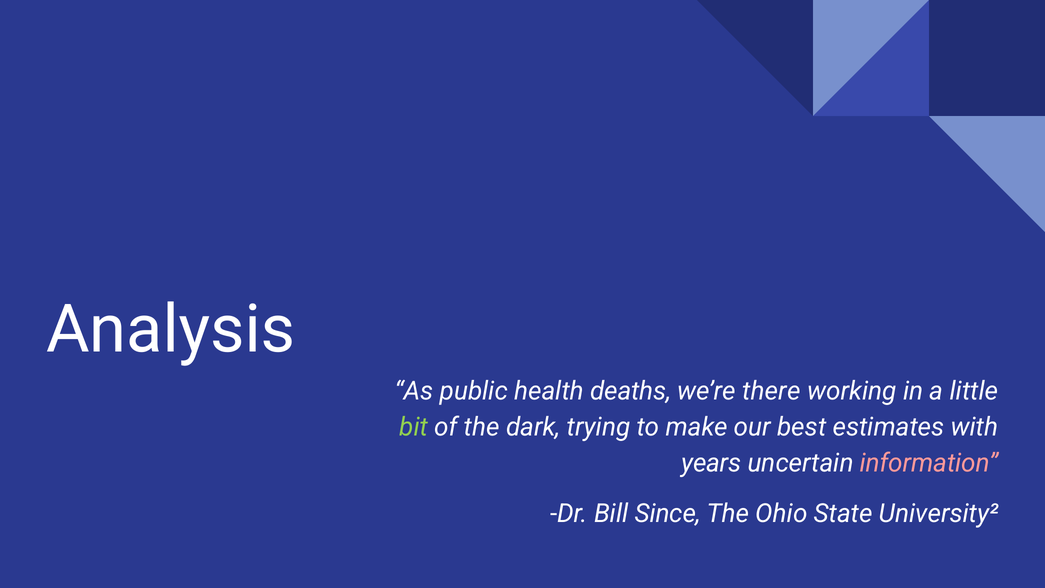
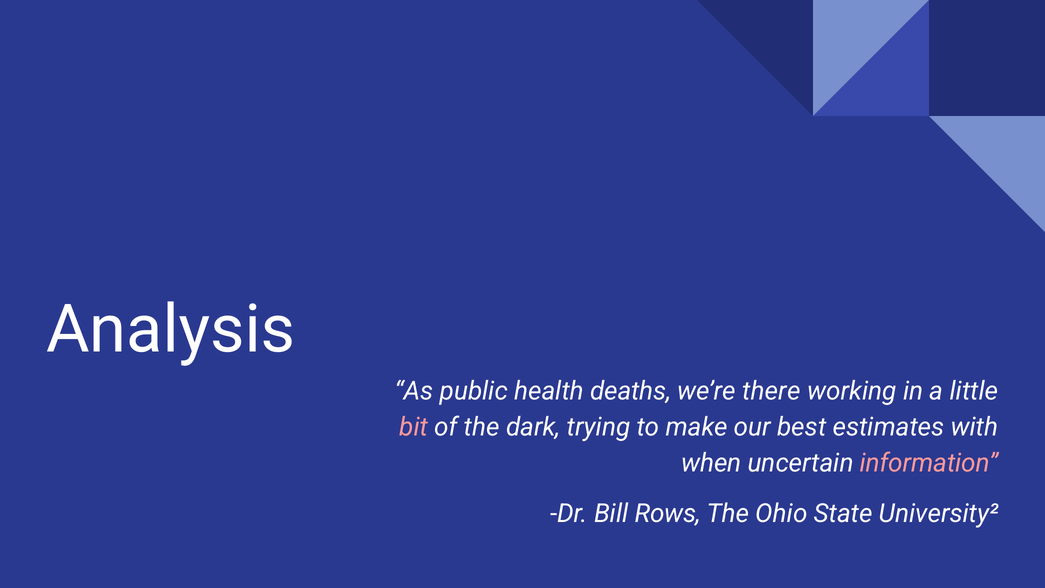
bit colour: light green -> pink
years: years -> when
Since: Since -> Rows
